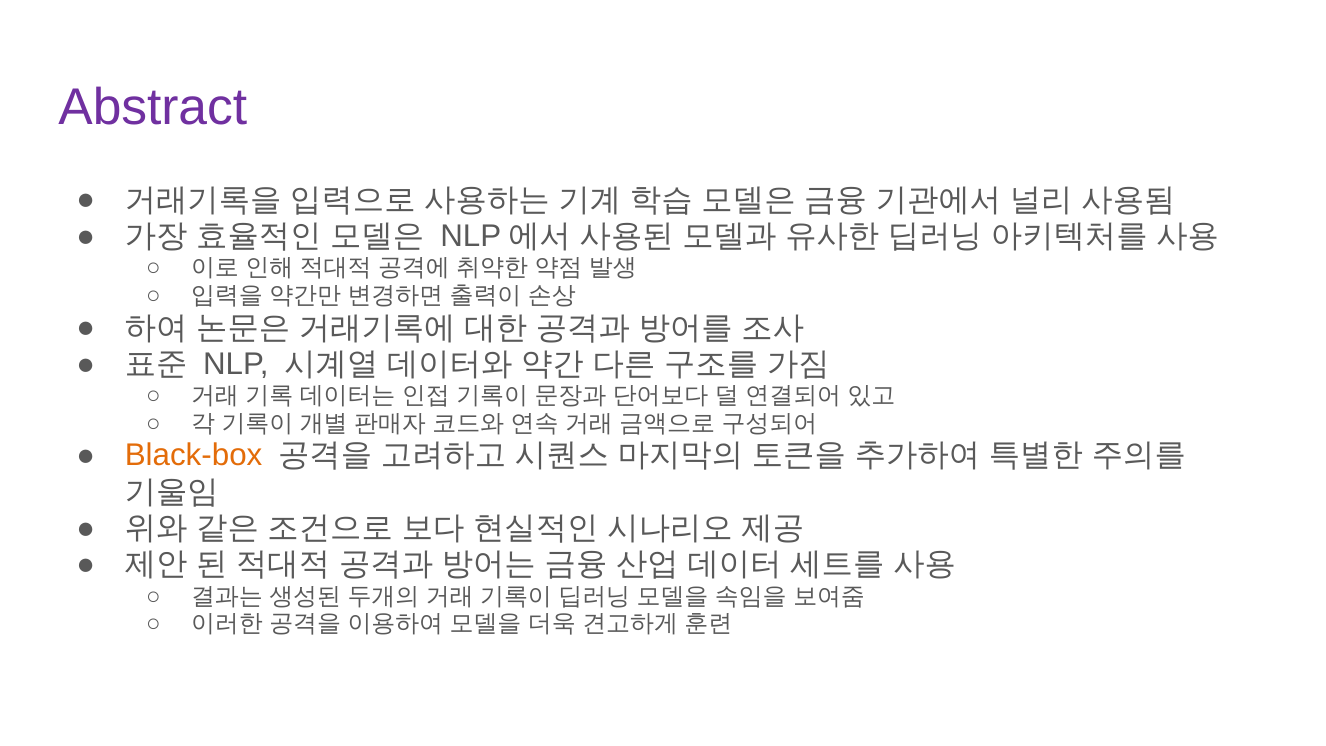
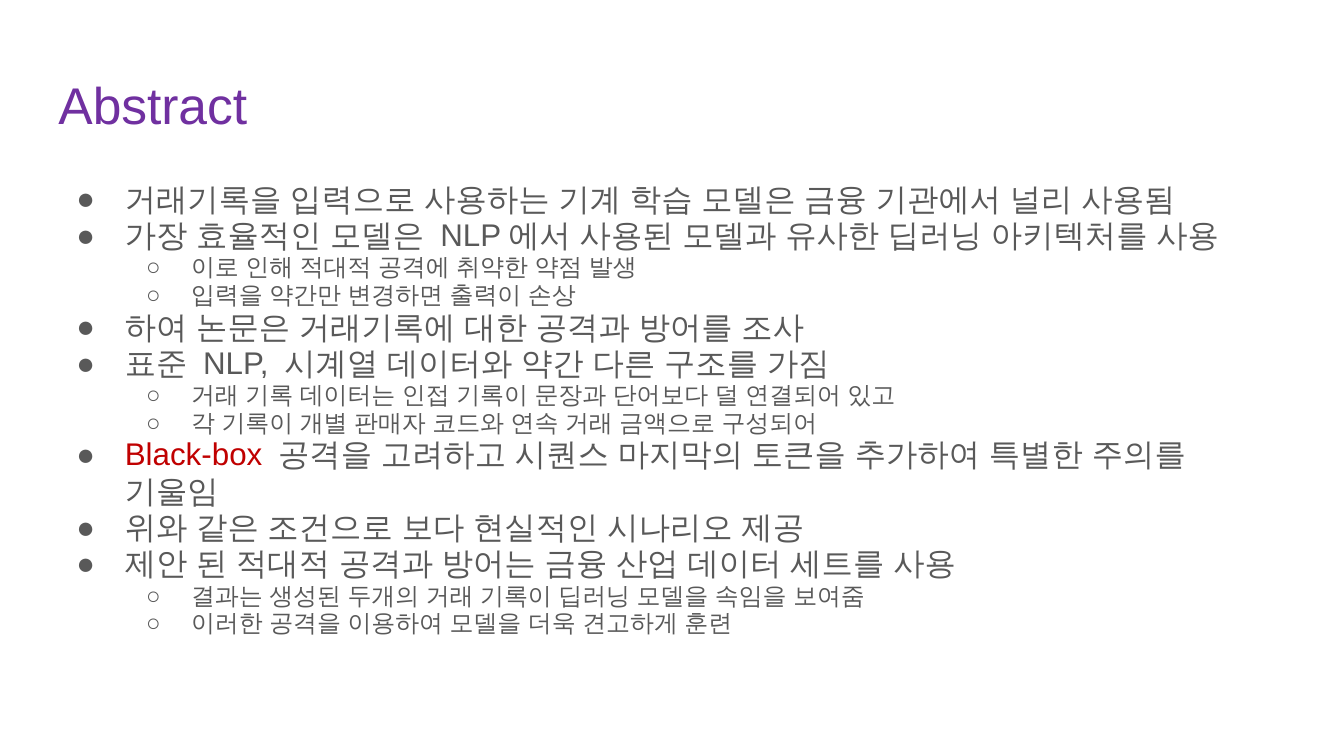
Black-box colour: orange -> red
